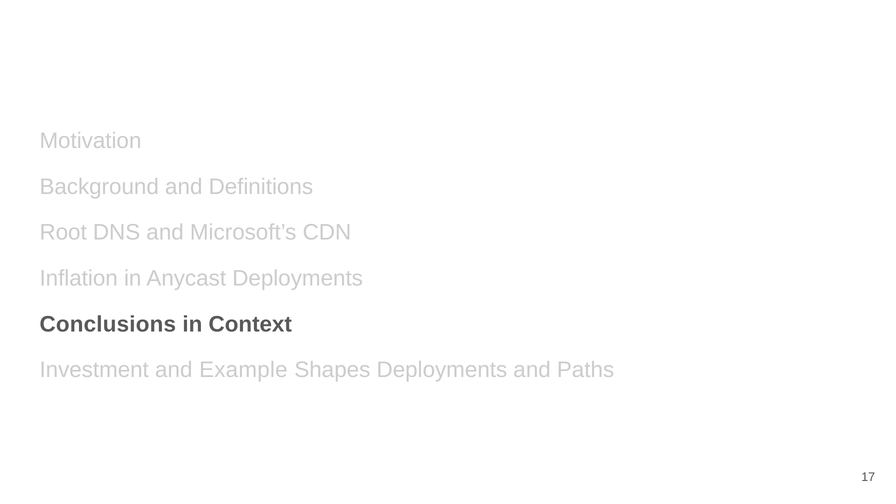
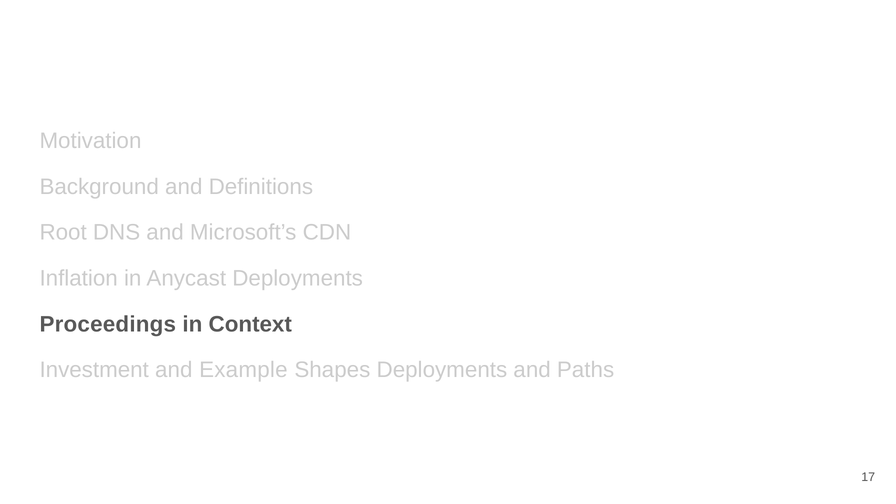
Conclusions: Conclusions -> Proceedings
